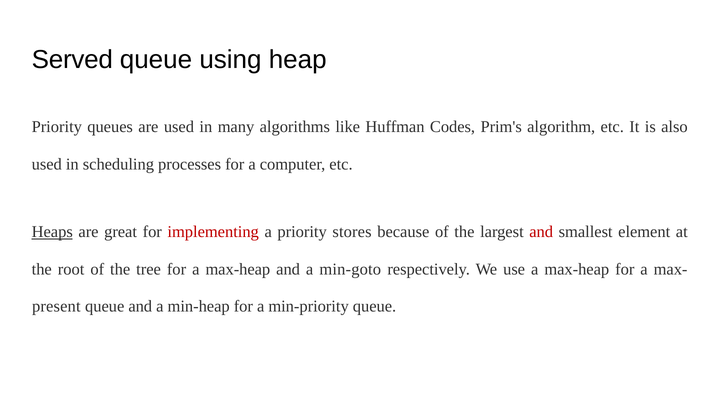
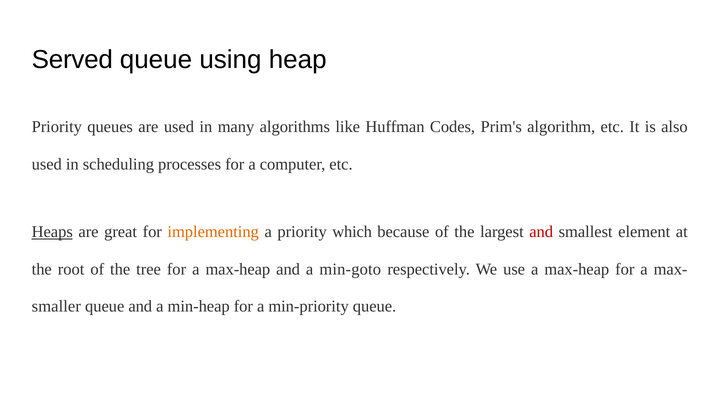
implementing colour: red -> orange
stores: stores -> which
present: present -> smaller
